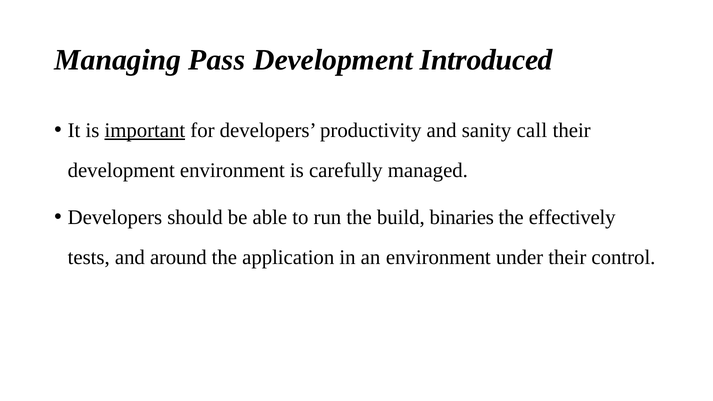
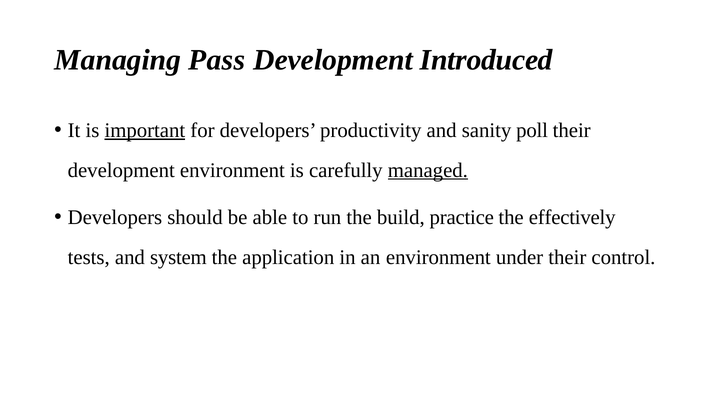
call: call -> poll
managed underline: none -> present
binaries: binaries -> practice
around: around -> system
